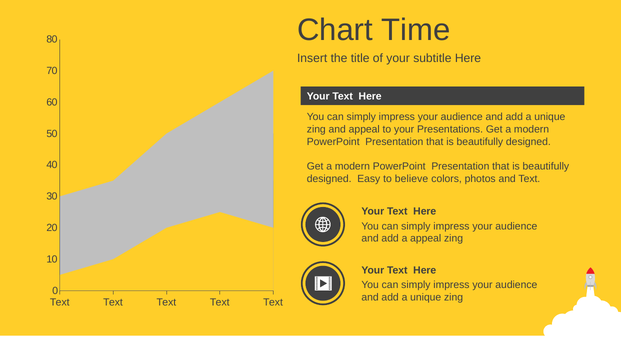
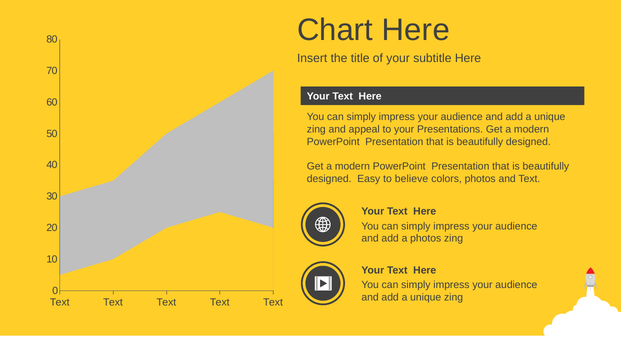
Chart Time: Time -> Here
a appeal: appeal -> photos
